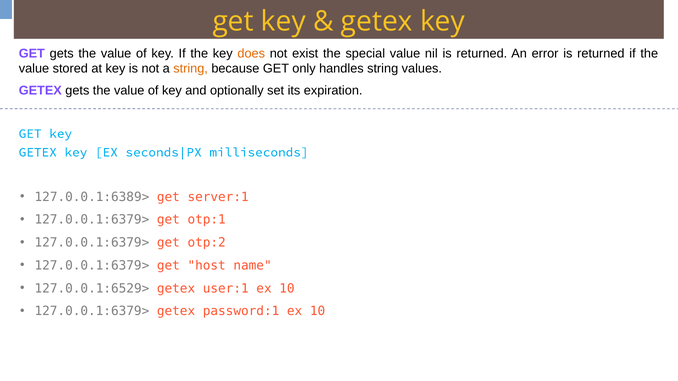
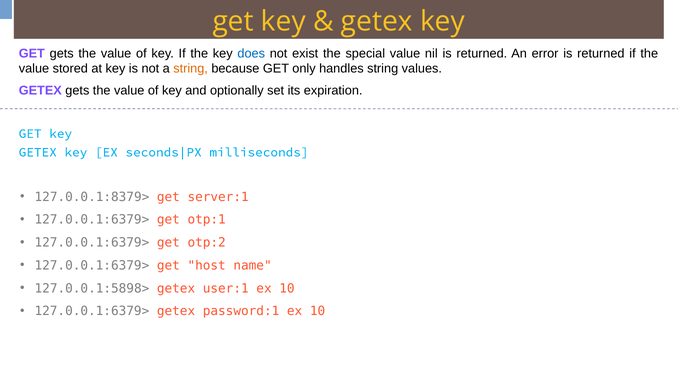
does colour: orange -> blue
127.0.0.1:6389>: 127.0.0.1:6389> -> 127.0.0.1:8379>
127.0.0.1:6529>: 127.0.0.1:6529> -> 127.0.0.1:5898>
